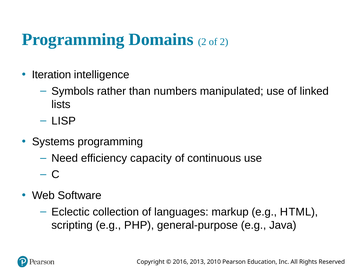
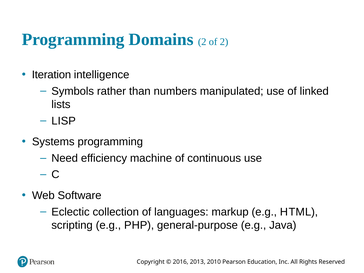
capacity: capacity -> machine
